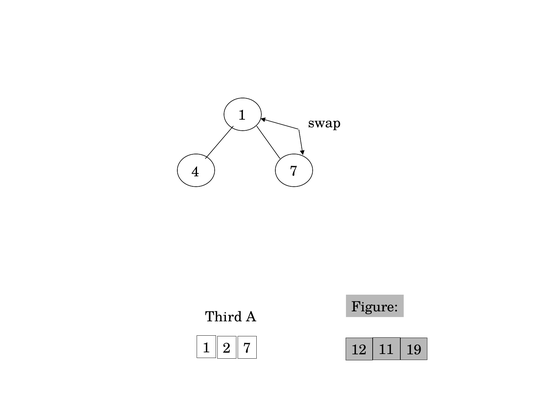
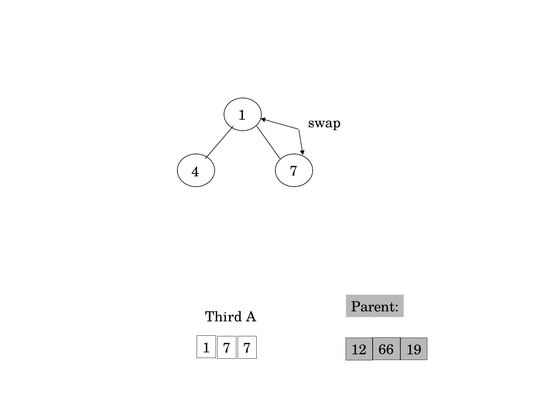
Figure: Figure -> Parent
2 at (227, 348): 2 -> 7
11: 11 -> 66
